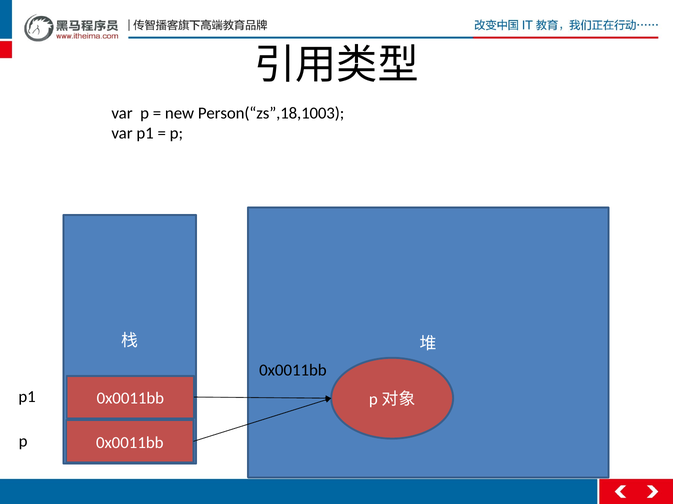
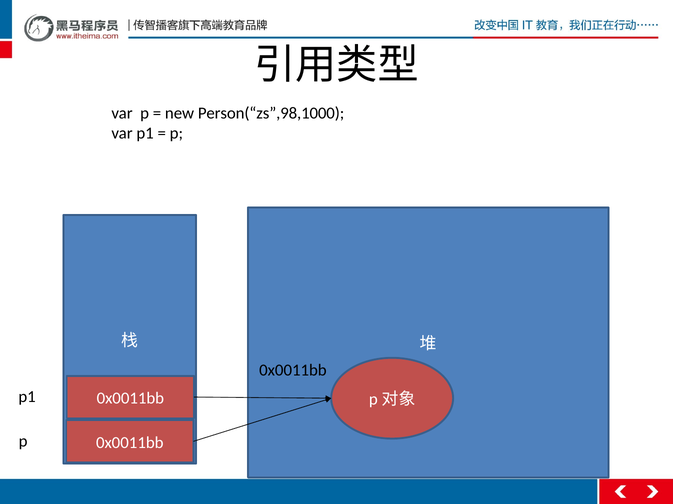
Person(“zs”,18,1003: Person(“zs”,18,1003 -> Person(“zs”,98,1000
